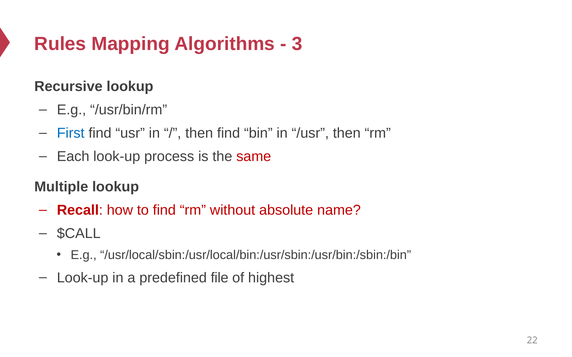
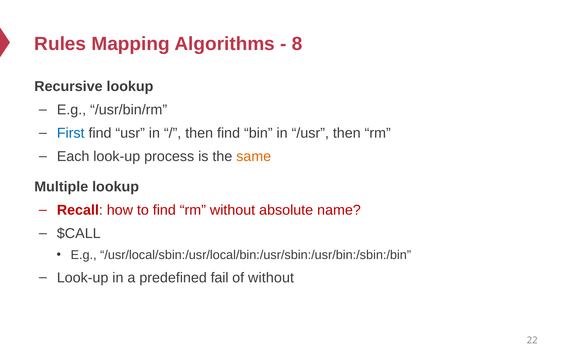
3: 3 -> 8
same colour: red -> orange
file: file -> fail
of highest: highest -> without
